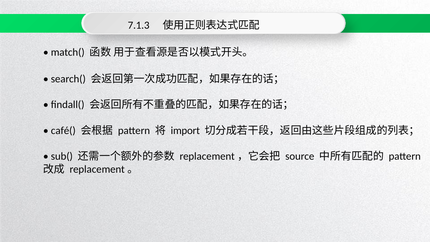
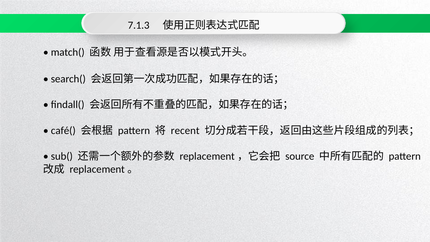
import: import -> recent
